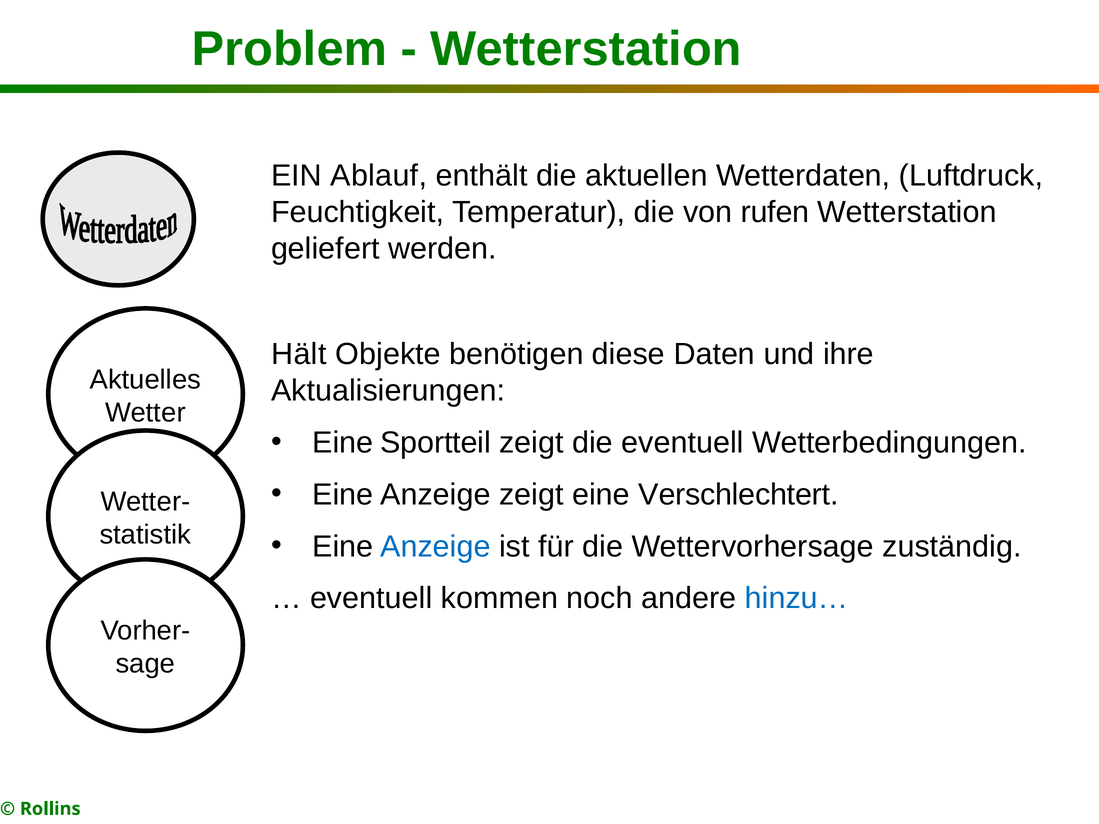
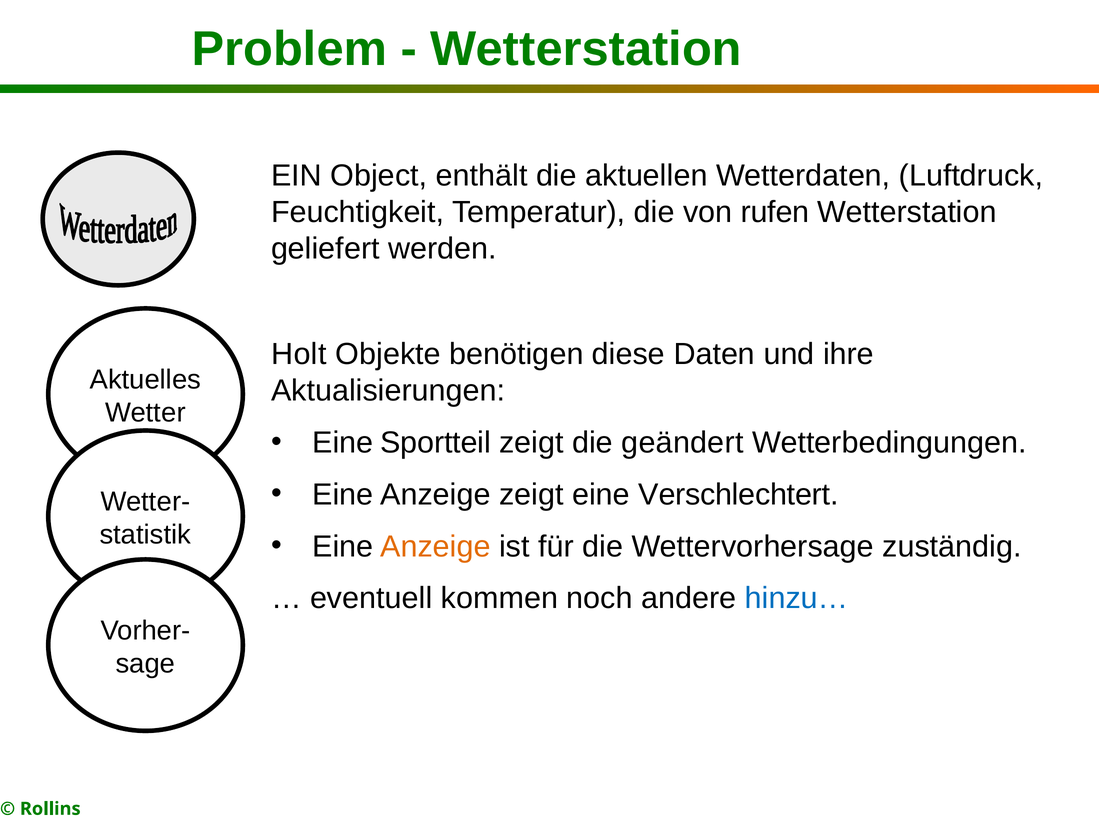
Ablauf: Ablauf -> Object
Hält: Hält -> Holt
die eventuell: eventuell -> geändert
Anzeige at (435, 547) colour: blue -> orange
